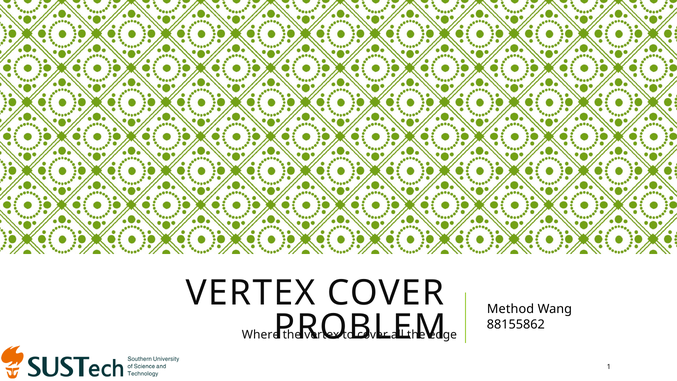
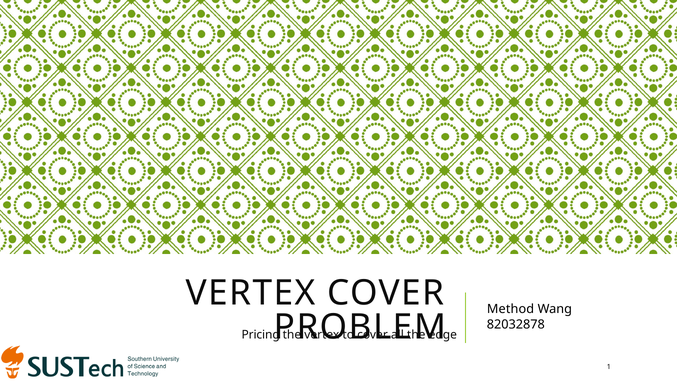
88155862: 88155862 -> 82032878
Where: Where -> Pricing
